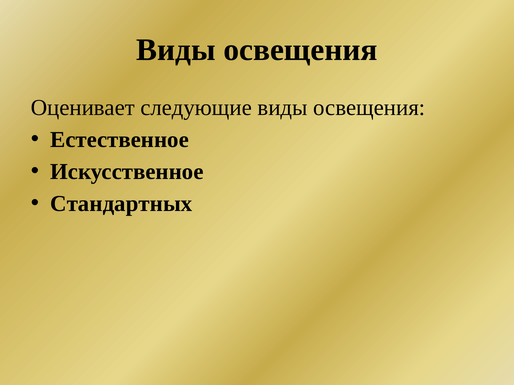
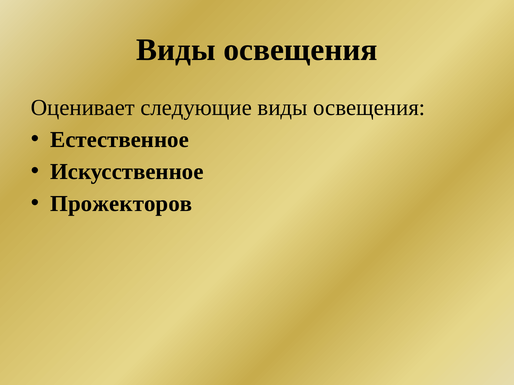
Стандартных: Стандартных -> Прожекторов
